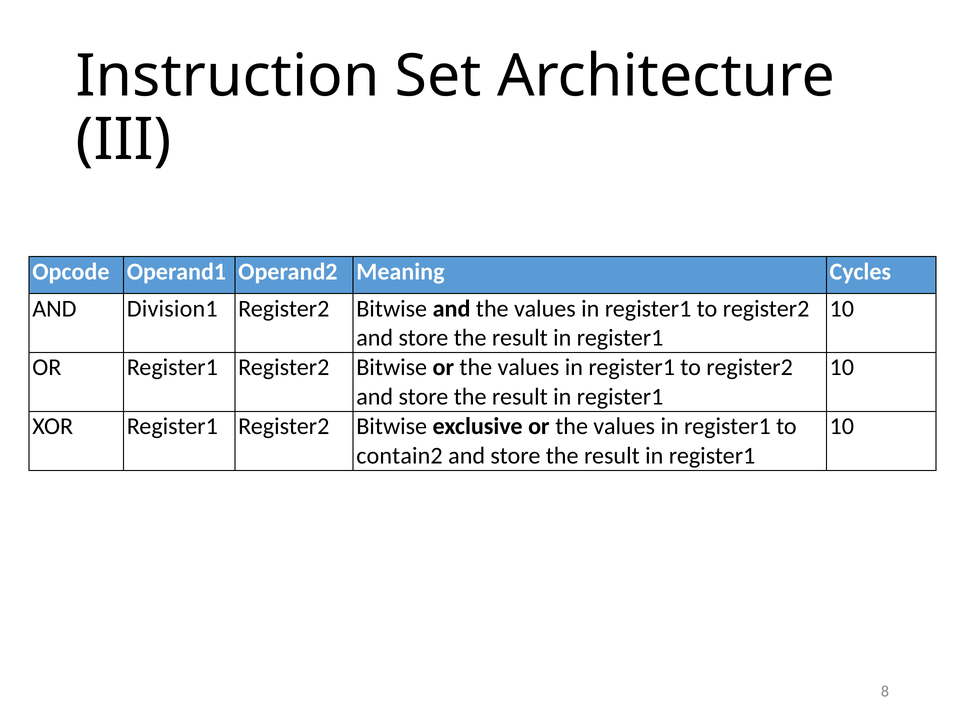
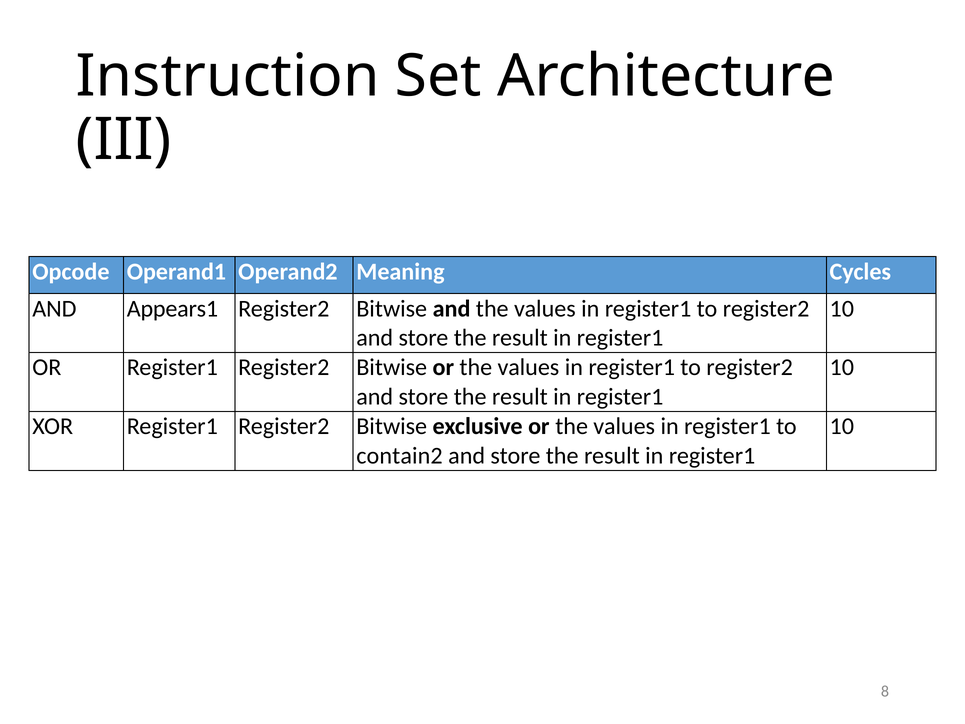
Division1: Division1 -> Appears1
